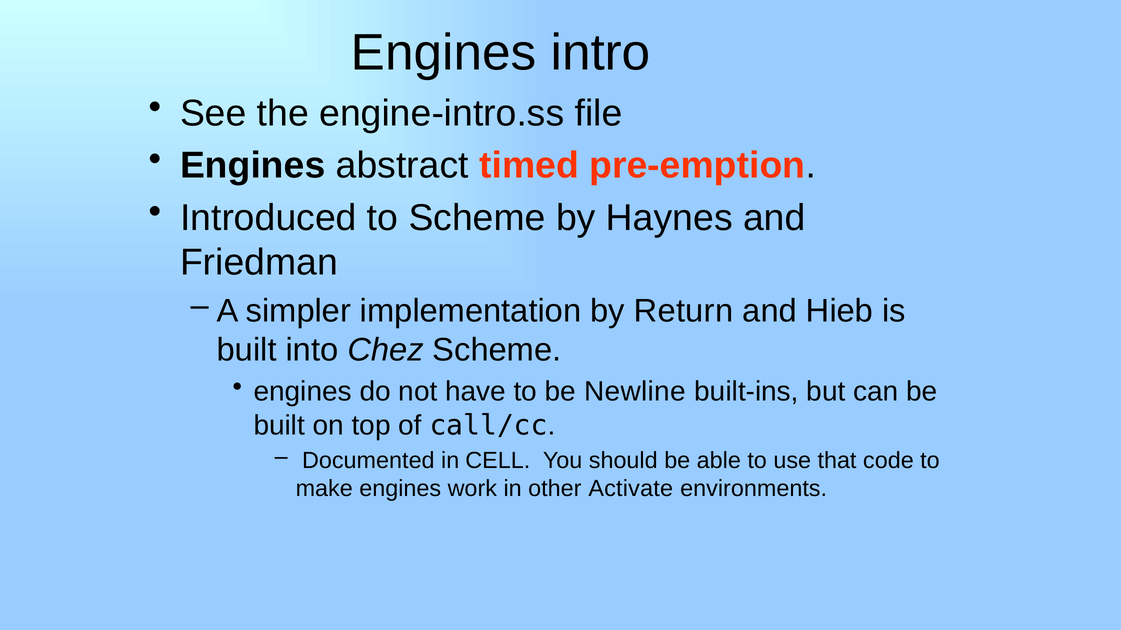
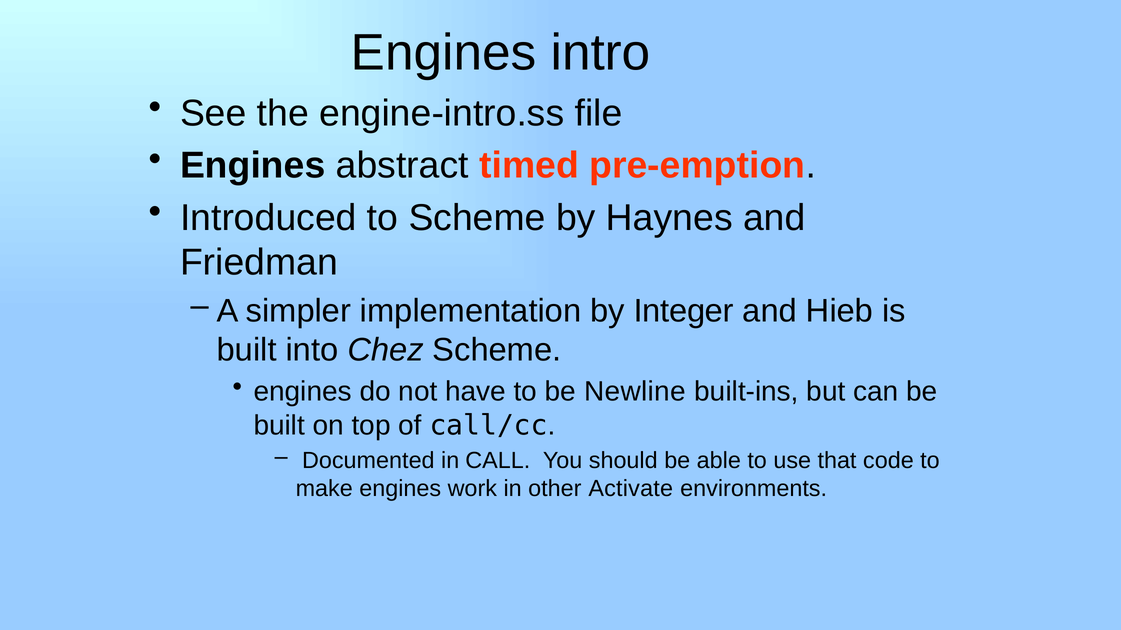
Return: Return -> Integer
CELL: CELL -> CALL
